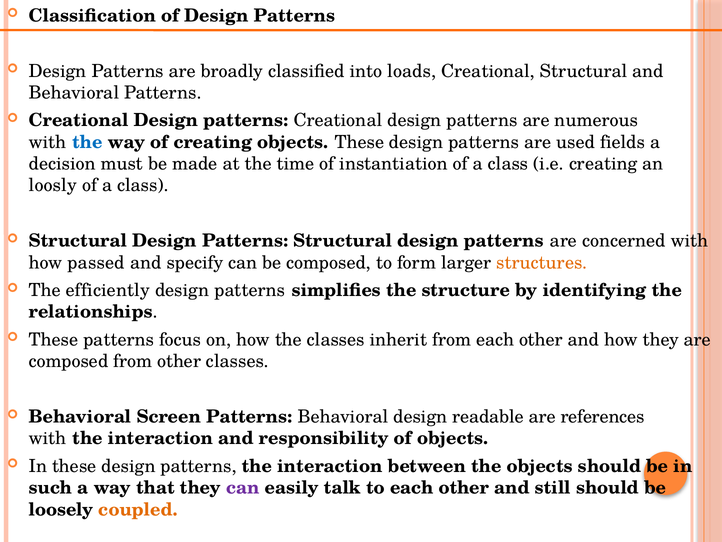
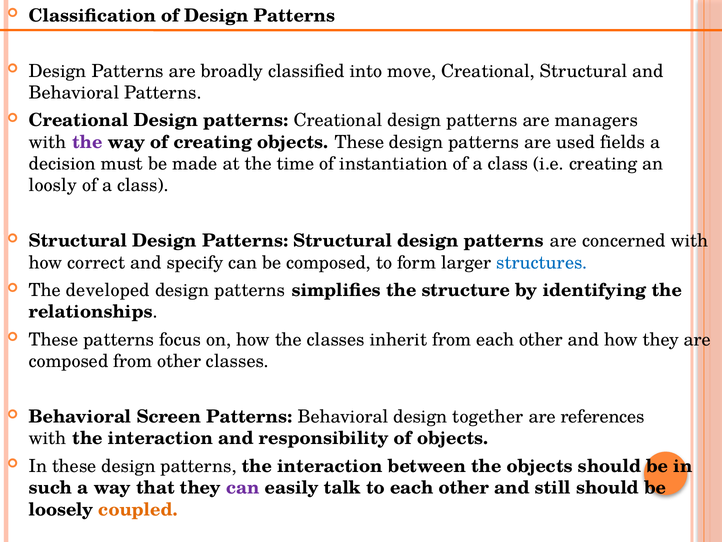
loads: loads -> move
numerous: numerous -> managers
the at (87, 142) colour: blue -> purple
passed: passed -> correct
structures colour: orange -> blue
efficiently: efficiently -> developed
readable: readable -> together
